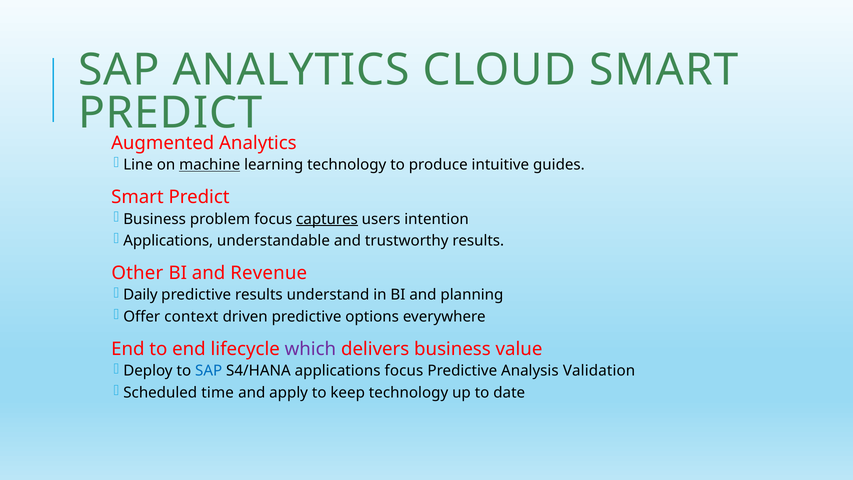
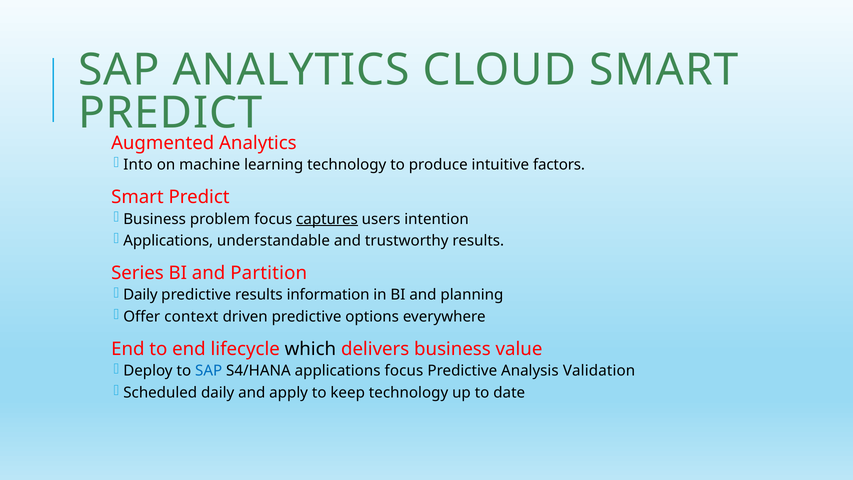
Line: Line -> Into
machine underline: present -> none
guides: guides -> factors
Other: Other -> Series
Revenue: Revenue -> Partition
understand: understand -> information
which colour: purple -> black
Scheduled time: time -> daily
